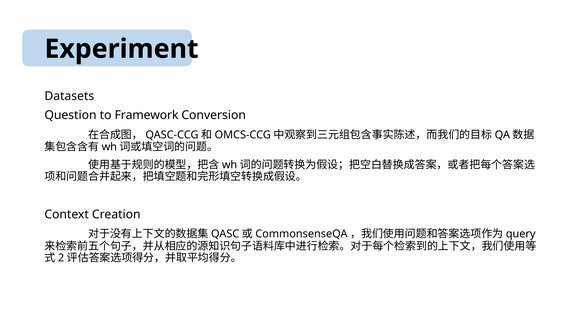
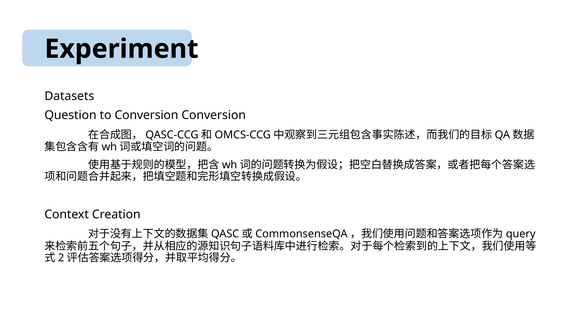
to Framework: Framework -> Conversion
